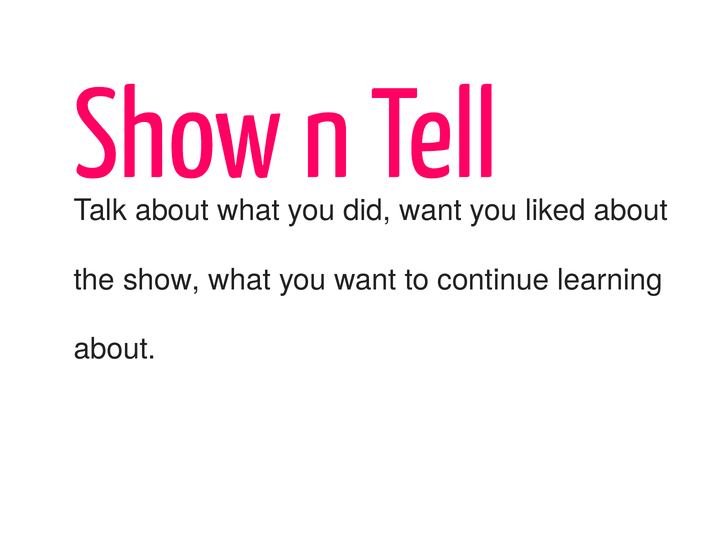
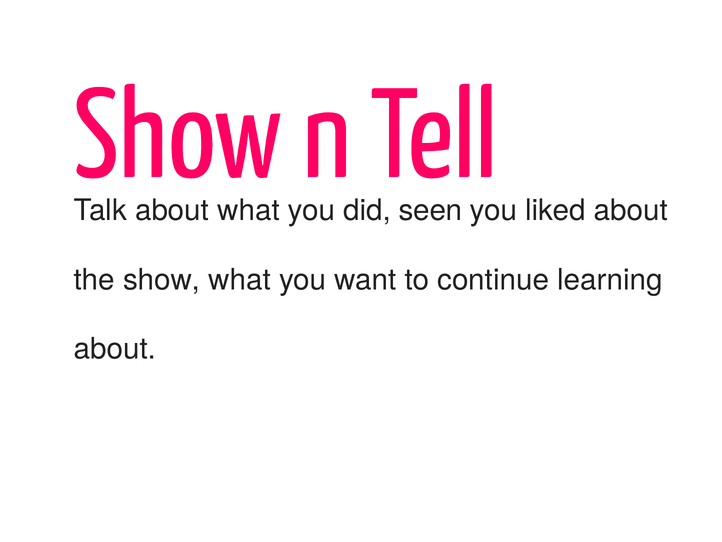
did want: want -> seen
